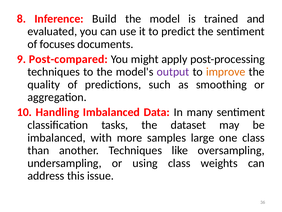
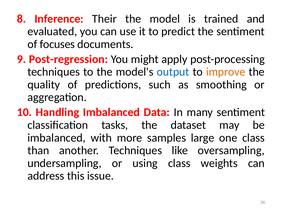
Build: Build -> Their
Post-compared: Post-compared -> Post-regression
output colour: purple -> blue
